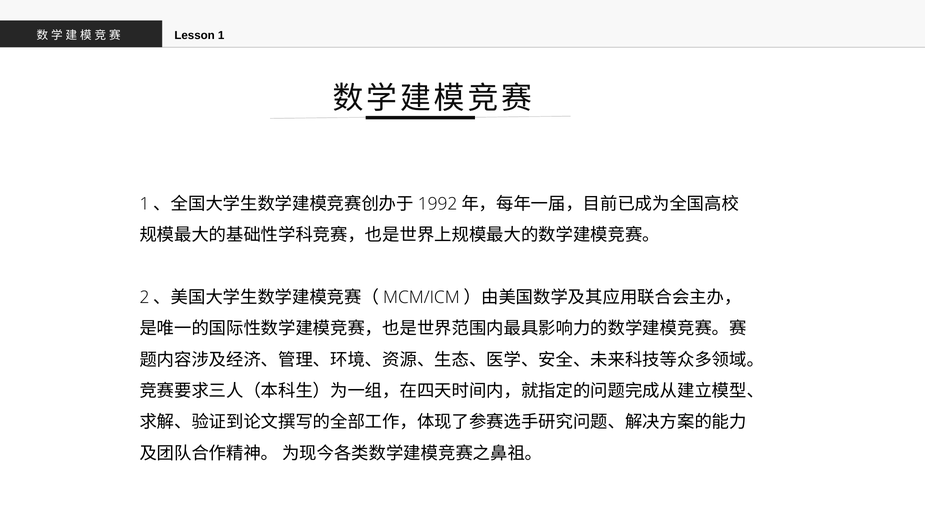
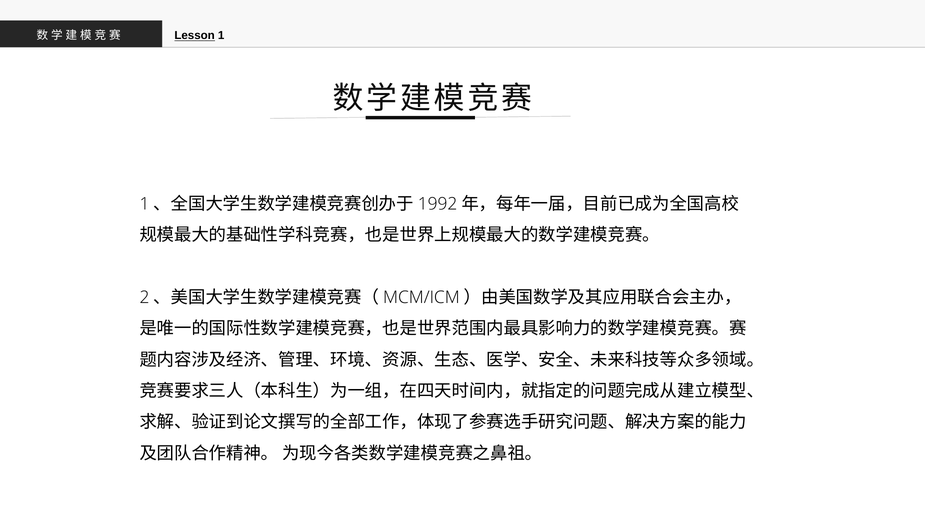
Lesson underline: none -> present
